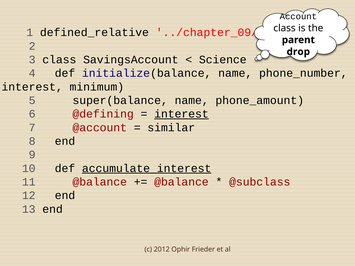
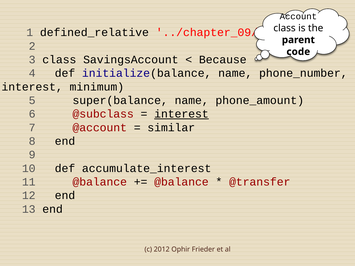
drop: drop -> code
Science: Science -> Because
@defining: @defining -> @subclass
accumulate_interest underline: present -> none
@subclass: @subclass -> @transfer
